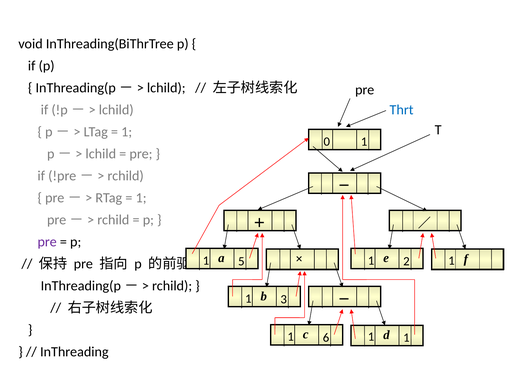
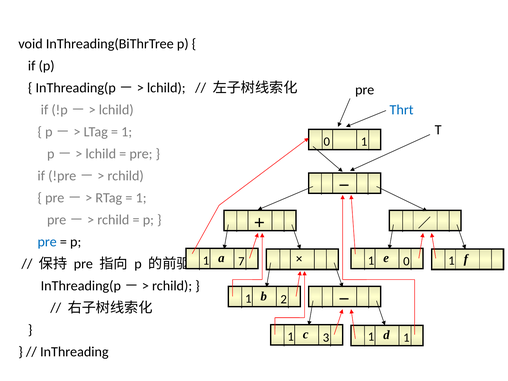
pre at (47, 242) colour: purple -> blue
5: 5 -> 7
1 2: 2 -> 0
3: 3 -> 2
6: 6 -> 3
